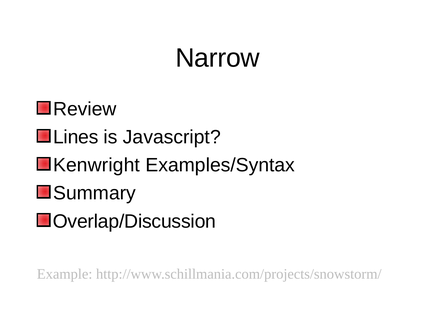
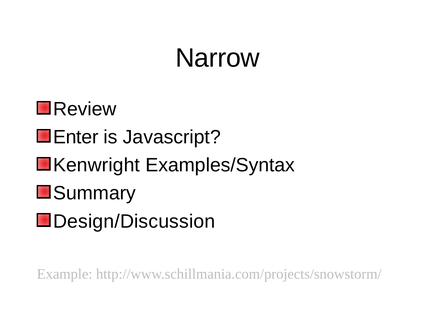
Lines: Lines -> Enter
Overlap/Discussion: Overlap/Discussion -> Design/Discussion
